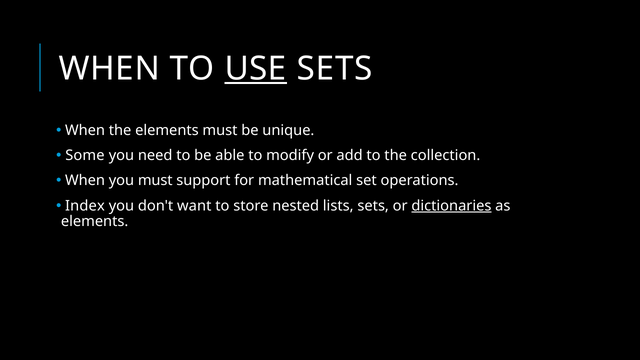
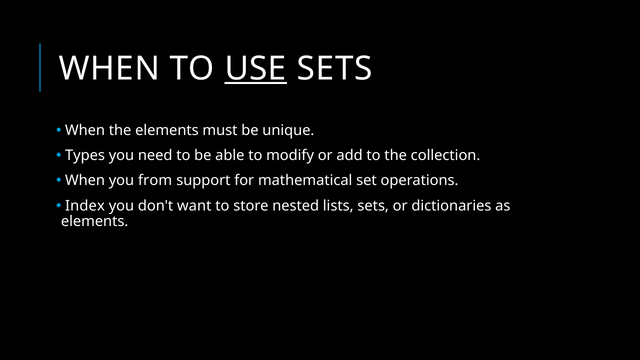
Some: Some -> Types
you must: must -> from
dictionaries underline: present -> none
